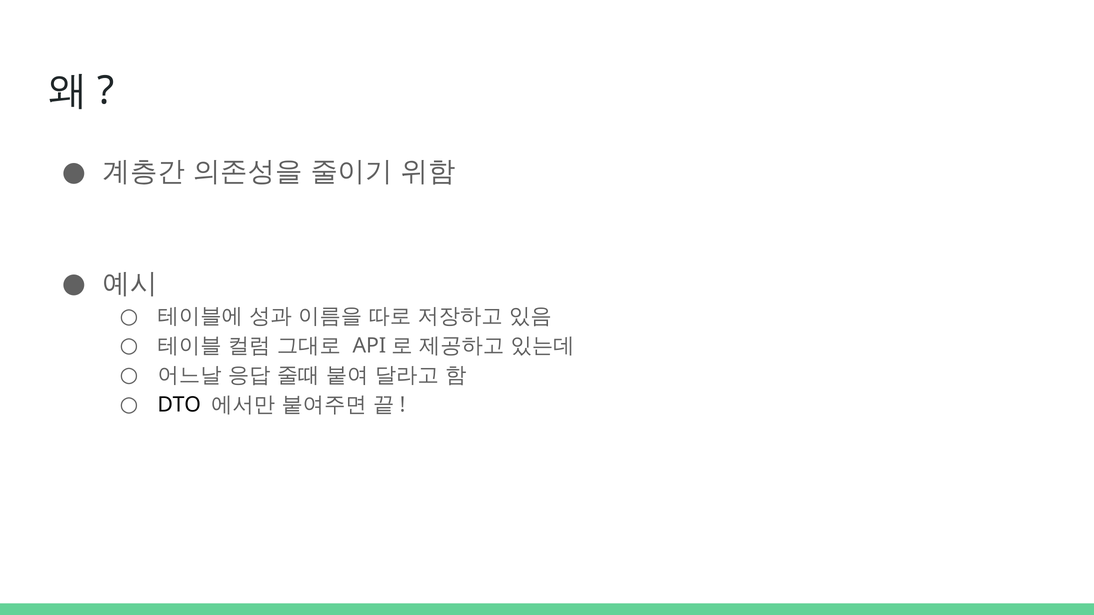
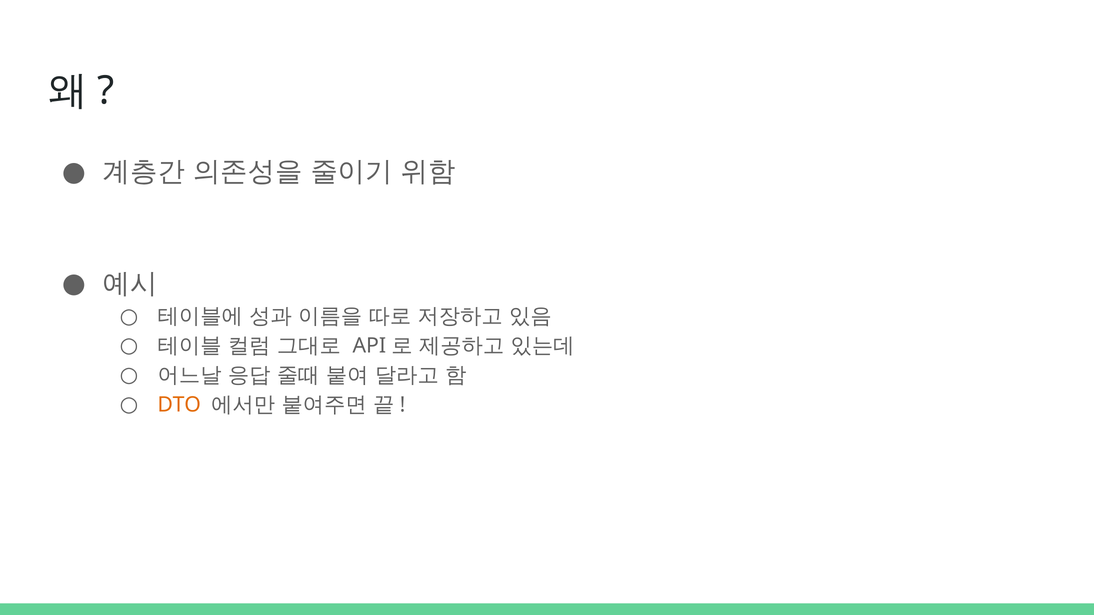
DTO colour: black -> orange
